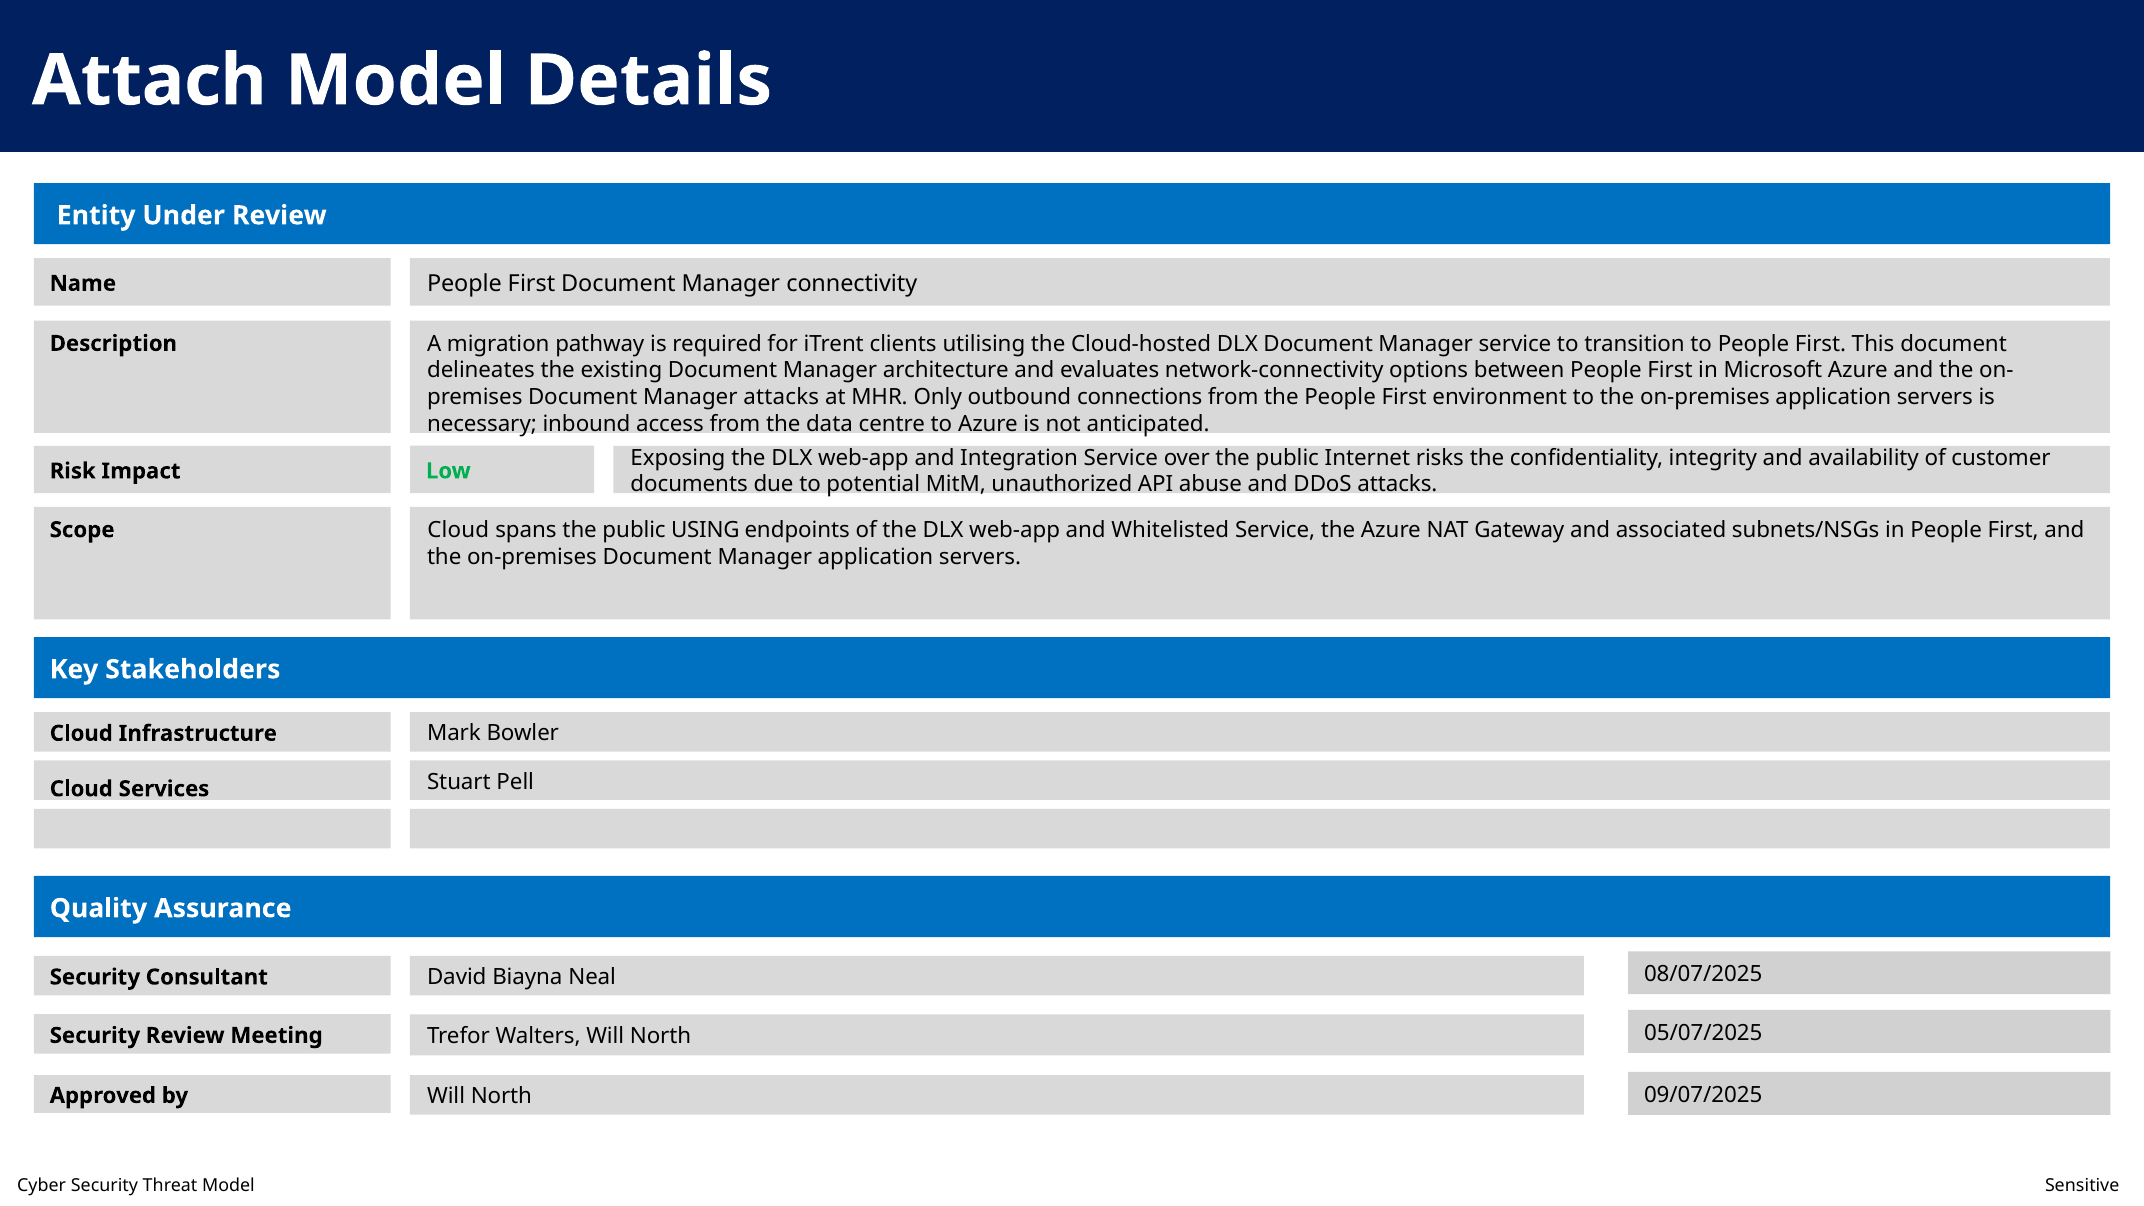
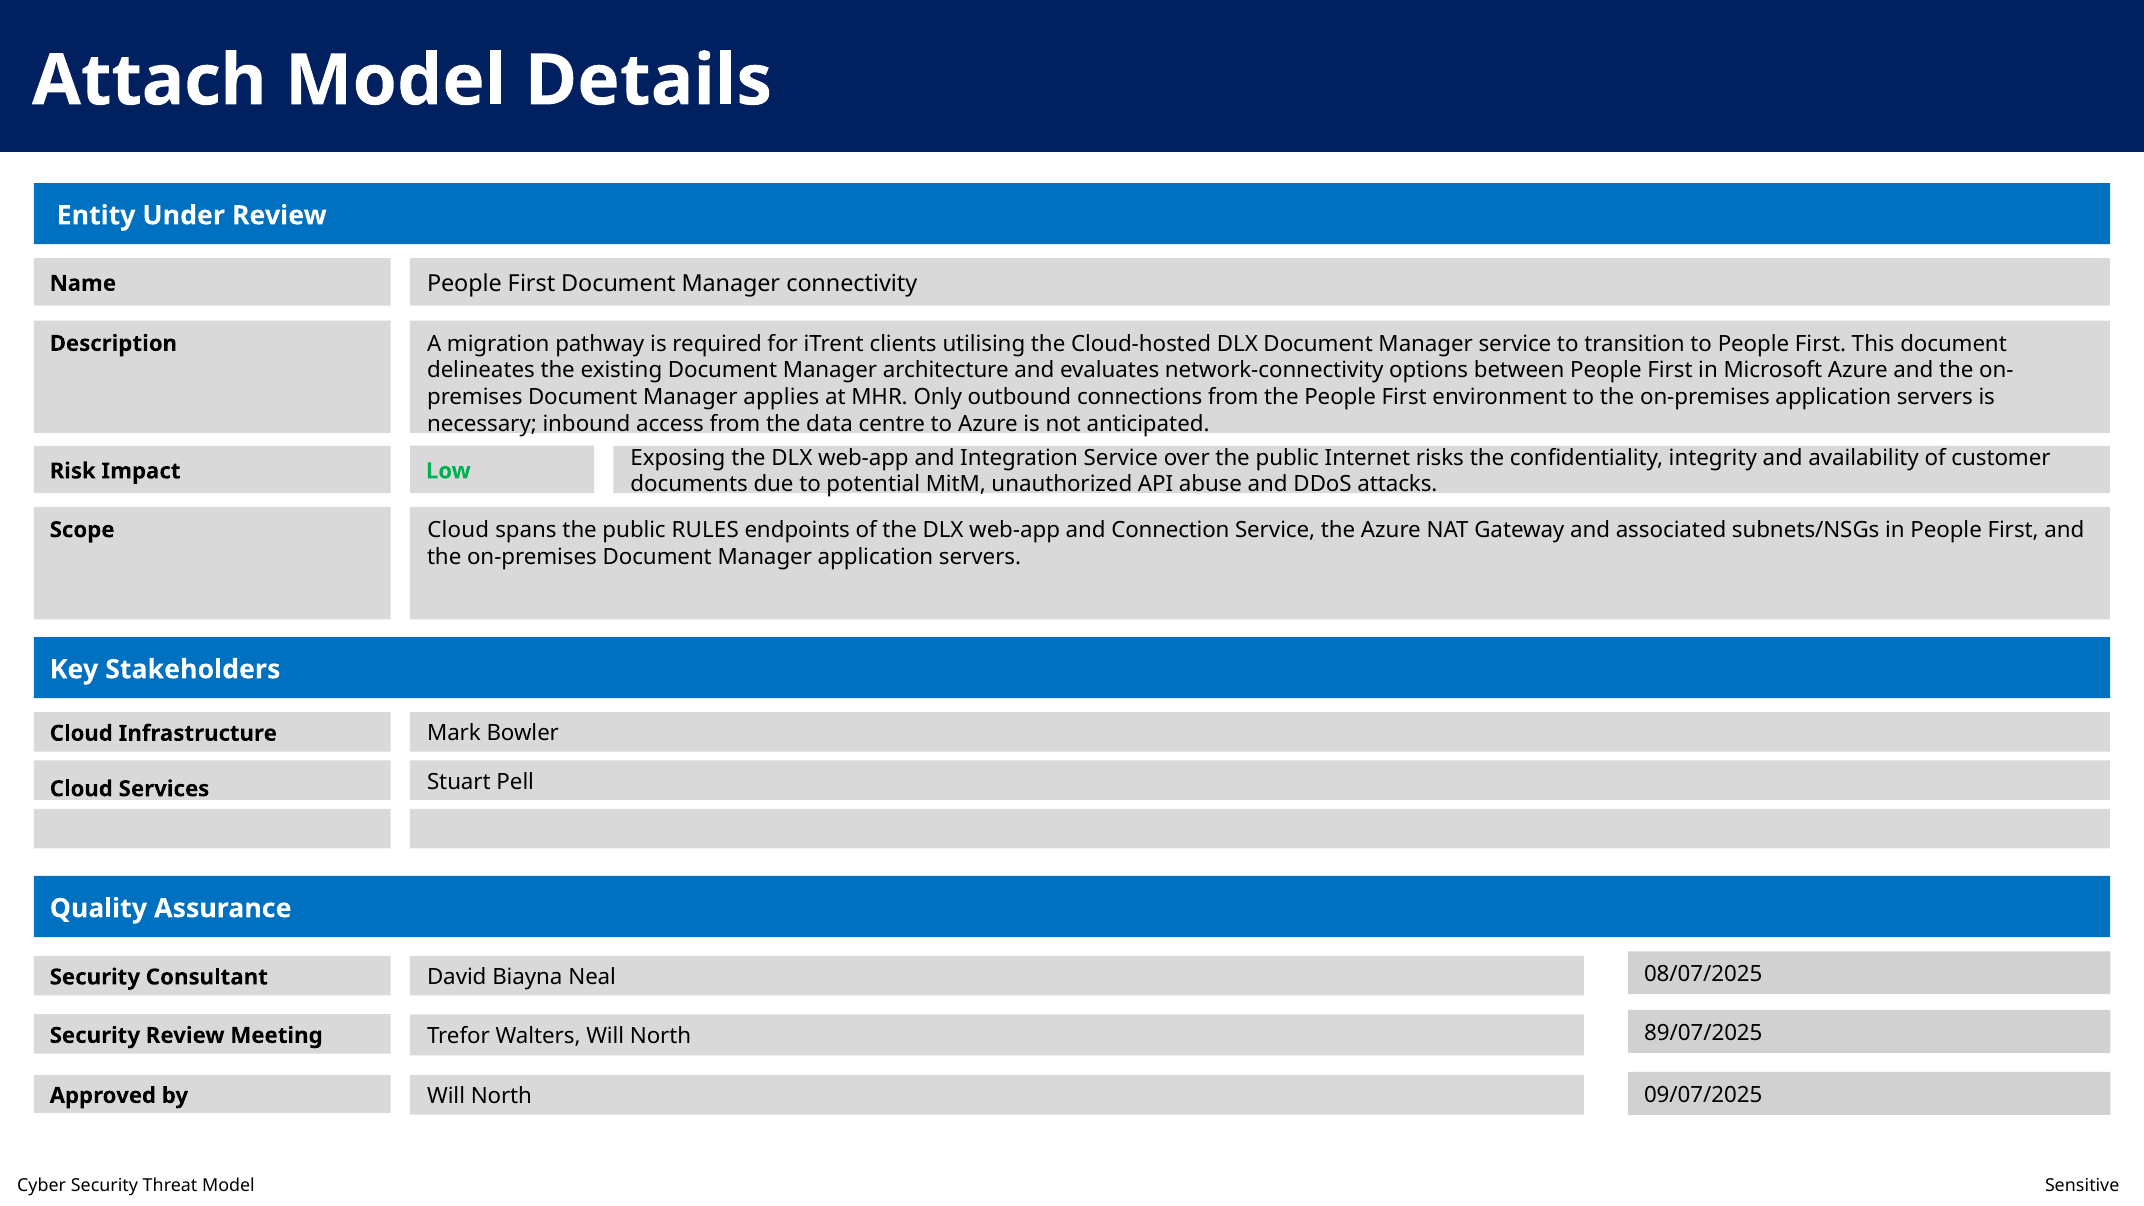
Manager attacks: attacks -> applies
USING: USING -> RULES
Whitelisted: Whitelisted -> Connection
05/07/2025: 05/07/2025 -> 89/07/2025
